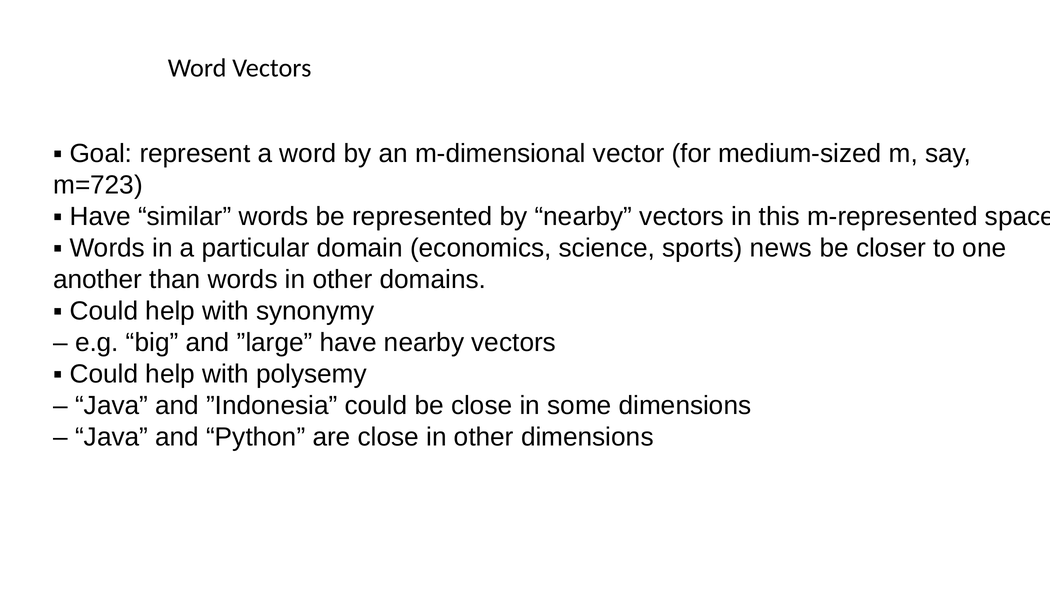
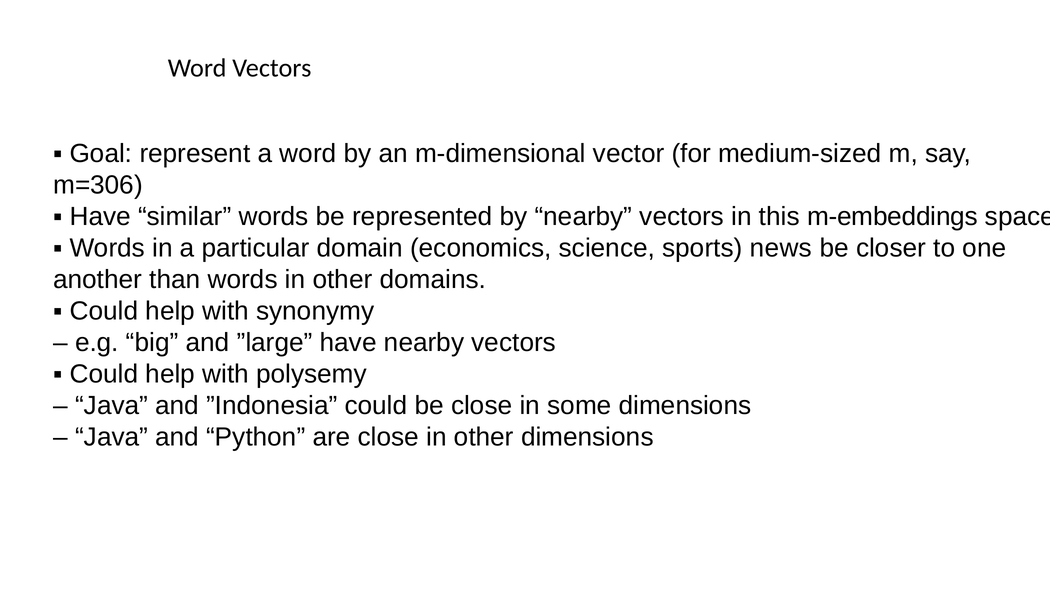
m=723: m=723 -> m=306
m-represented: m-represented -> m-embeddings
